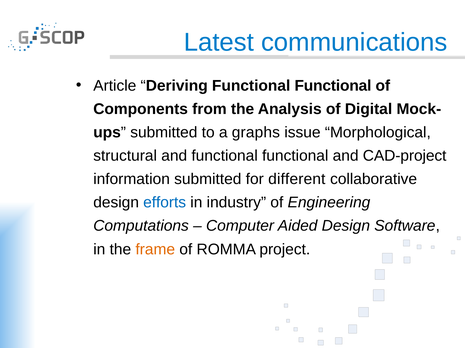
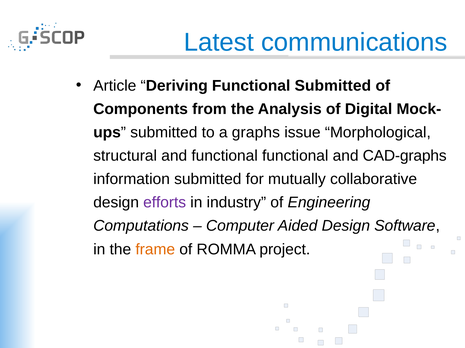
Deriving Functional Functional: Functional -> Submitted
CAD-project: CAD-project -> CAD-graphs
different: different -> mutually
efforts colour: blue -> purple
